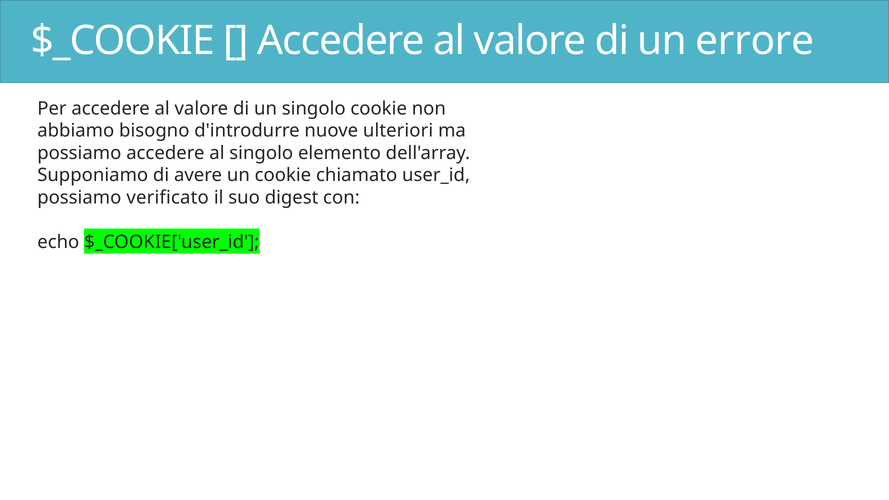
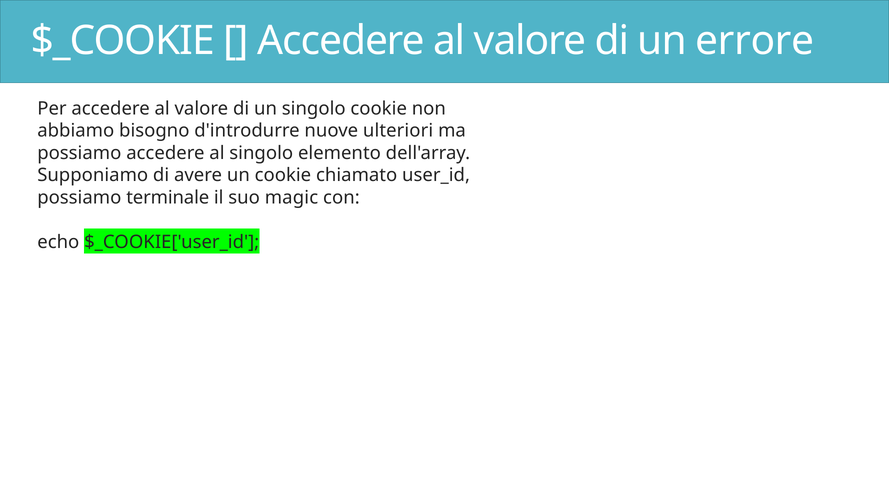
verificato: verificato -> terminale
digest: digest -> magic
